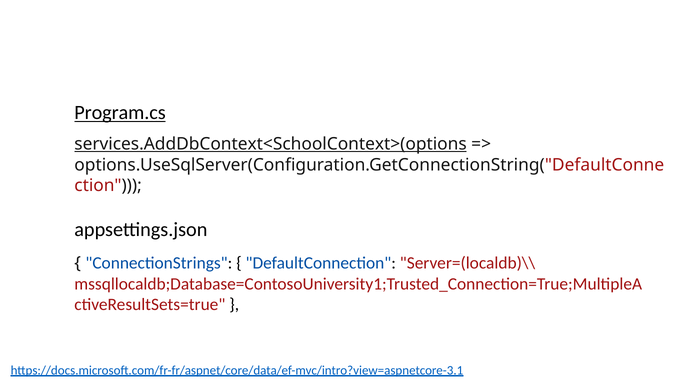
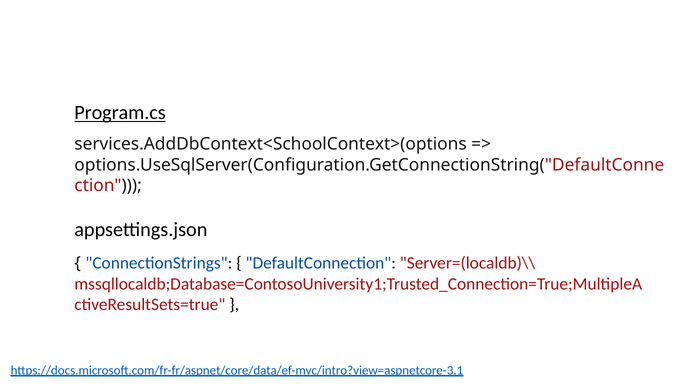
services.AddDbContext<SchoolContext>(options underline: present -> none
